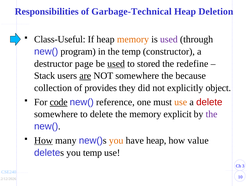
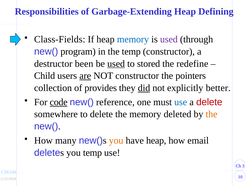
Garbage-Technical: Garbage-Technical -> Garbage-Extending
Deletion: Deletion -> Defining
Class-Useful: Class-Useful -> Class-Fields
memory at (133, 39) colour: orange -> blue
page: page -> been
Stack: Stack -> Child
NOT somewhere: somewhere -> constructor
because: because -> pointers
did underline: none -> present
object: object -> better
use at (181, 102) colour: orange -> blue
explicit: explicit -> deleted
the at (212, 114) colour: purple -> orange
How at (43, 140) underline: present -> none
value: value -> email
